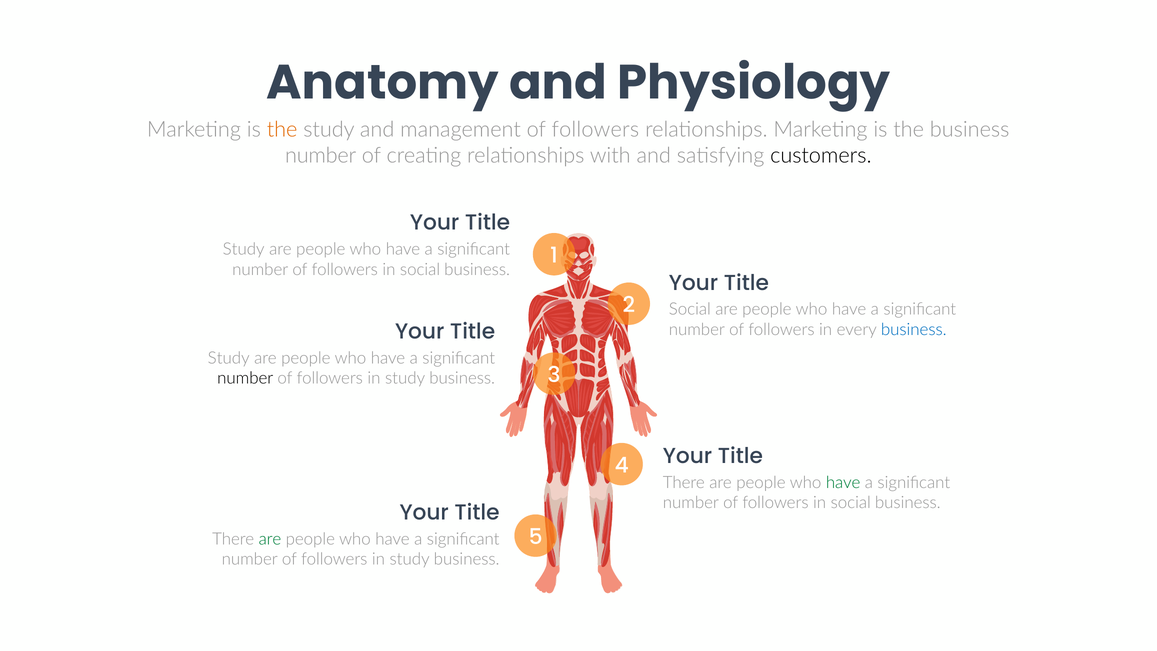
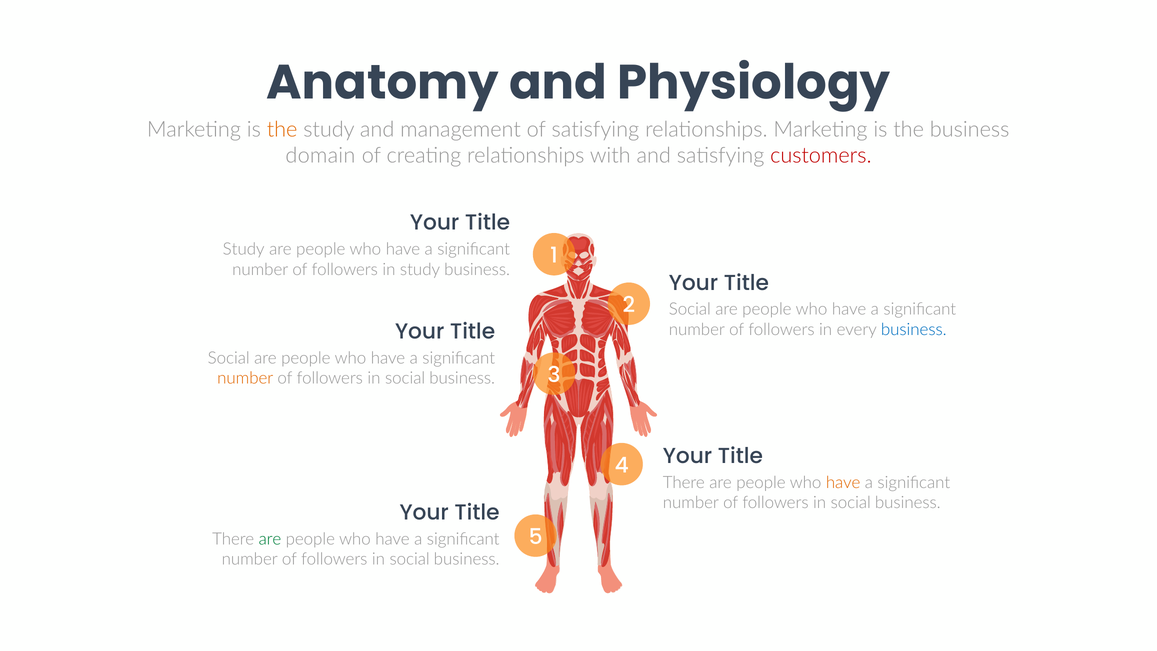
management of followers: followers -> satisfying
number at (321, 156): number -> domain
customers colour: black -> red
social at (420, 269): social -> study
Study at (229, 358): Study -> Social
number at (245, 378) colour: black -> orange
study at (405, 378): study -> social
have at (843, 483) colour: green -> orange
study at (410, 559): study -> social
